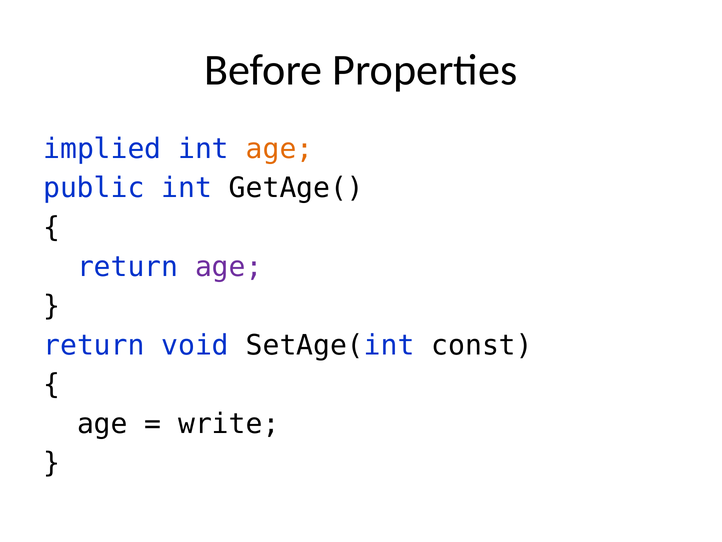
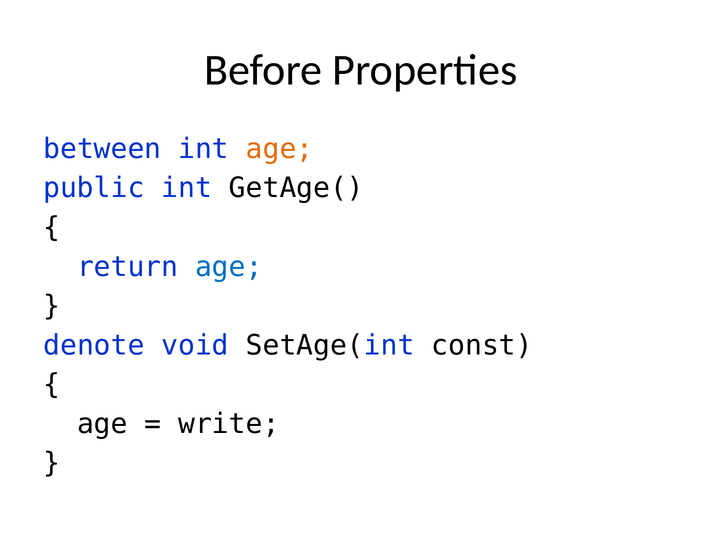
implied: implied -> between
age at (229, 266) colour: purple -> blue
return at (94, 345): return -> denote
